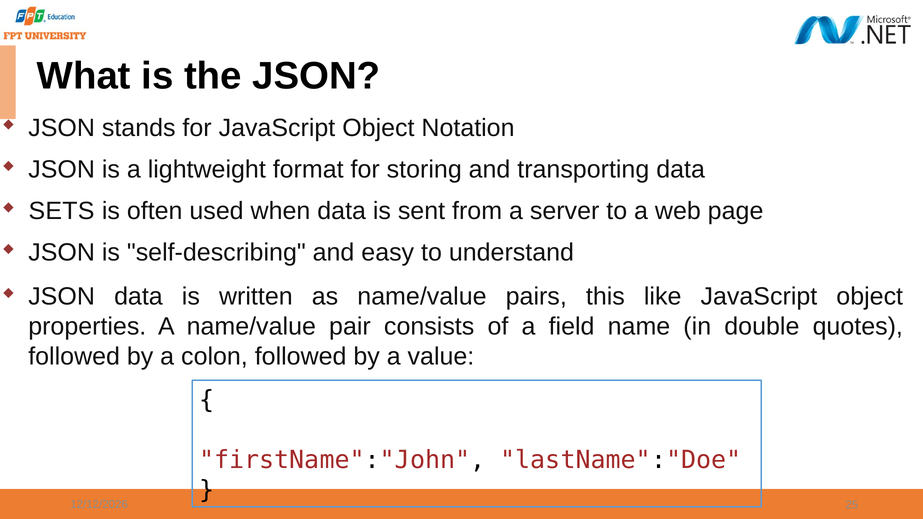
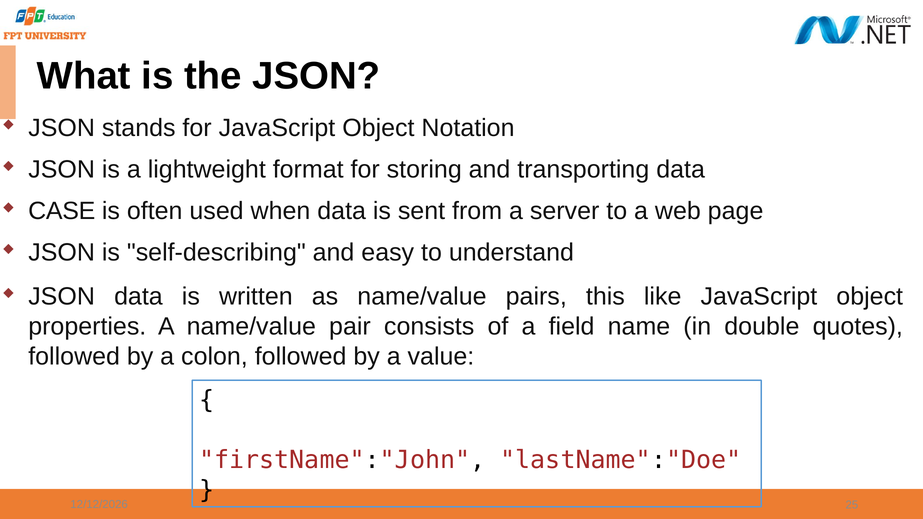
SETS: SETS -> CASE
